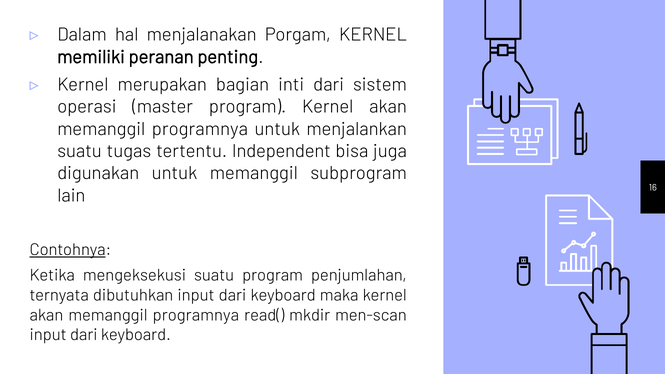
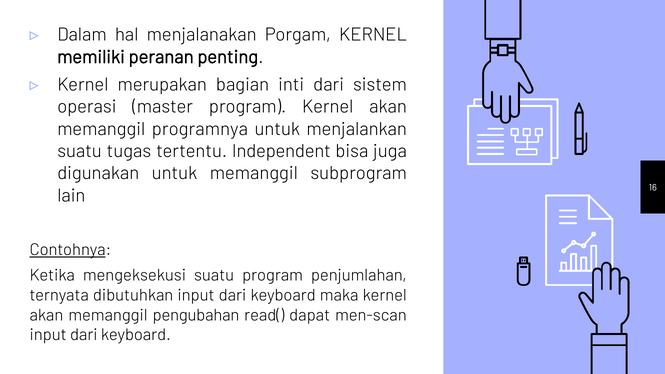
programnya at (196, 315): programnya -> pengubahan
mkdir: mkdir -> dapat
